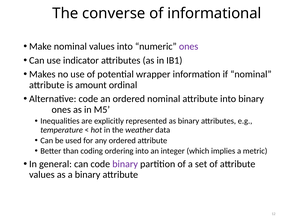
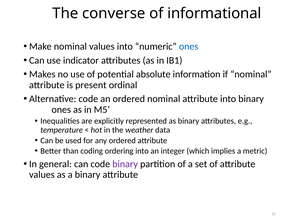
ones at (189, 47) colour: purple -> blue
wrapper: wrapper -> absolute
amount: amount -> present
